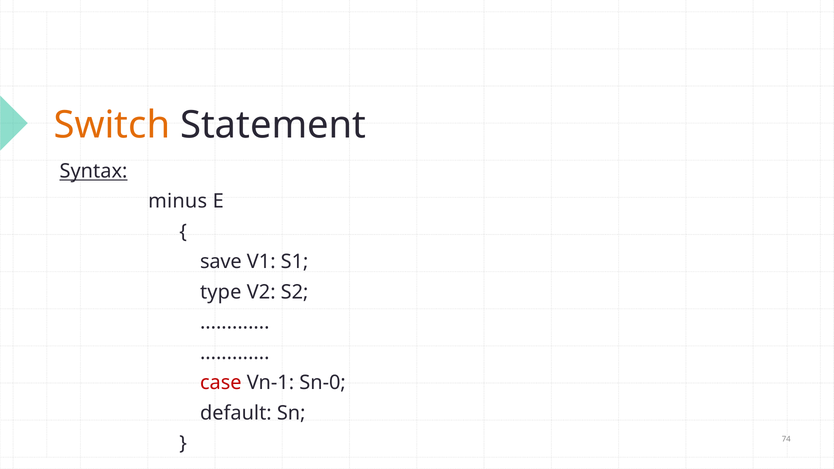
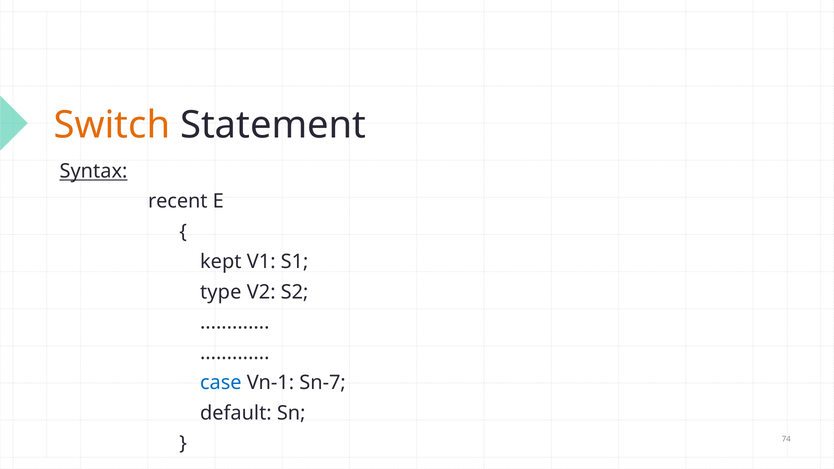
minus: minus -> recent
save: save -> kept
case colour: red -> blue
Sn-0: Sn-0 -> Sn-7
